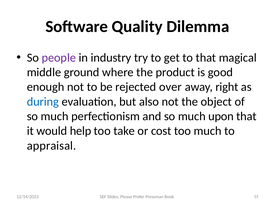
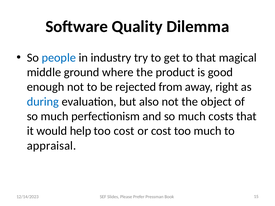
people colour: purple -> blue
over: over -> from
upon: upon -> costs
too take: take -> cost
